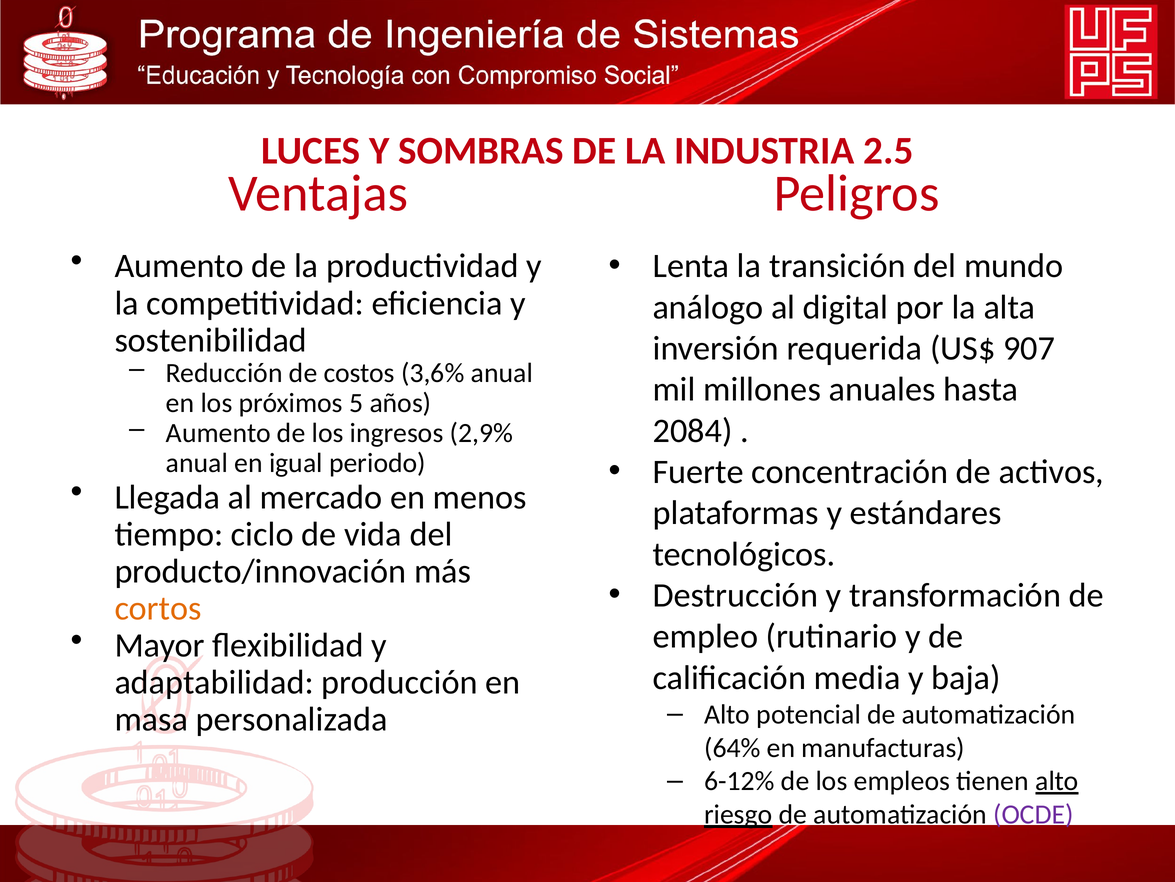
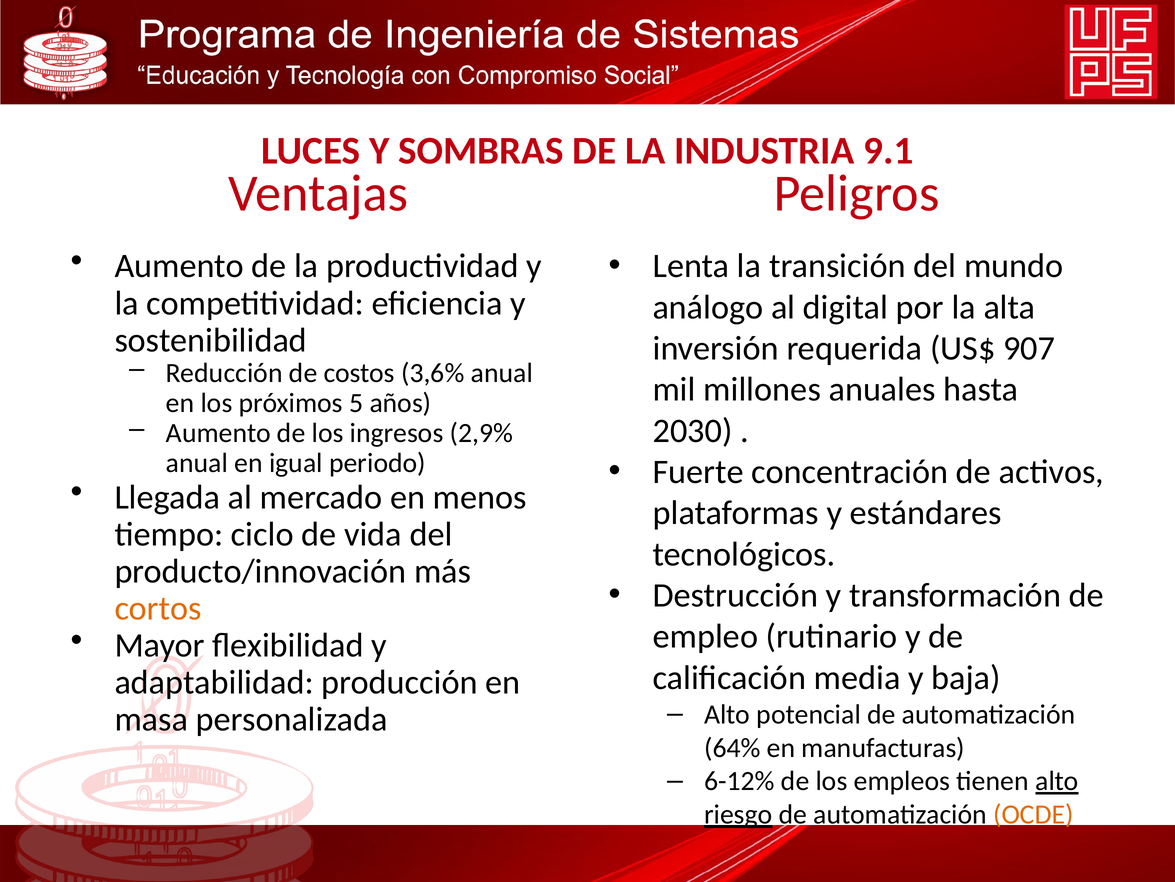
2.5: 2.5 -> 9.1
2084: 2084 -> 2030
OCDE colour: purple -> orange
